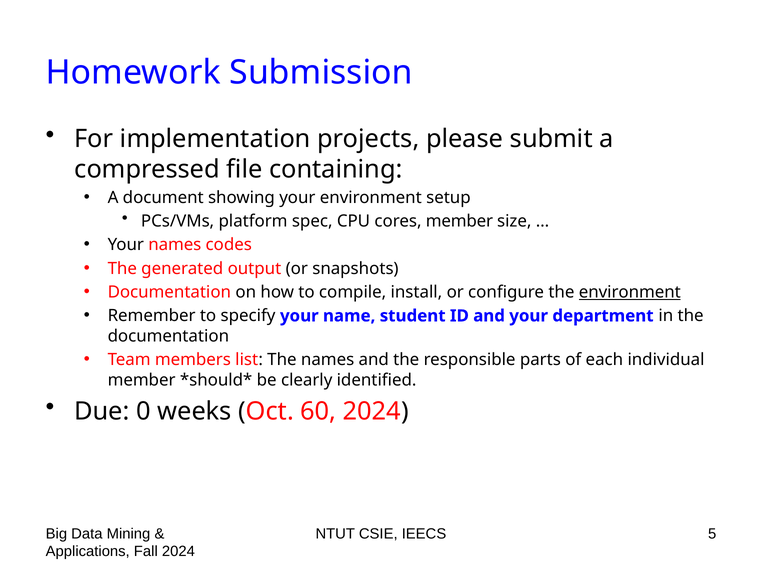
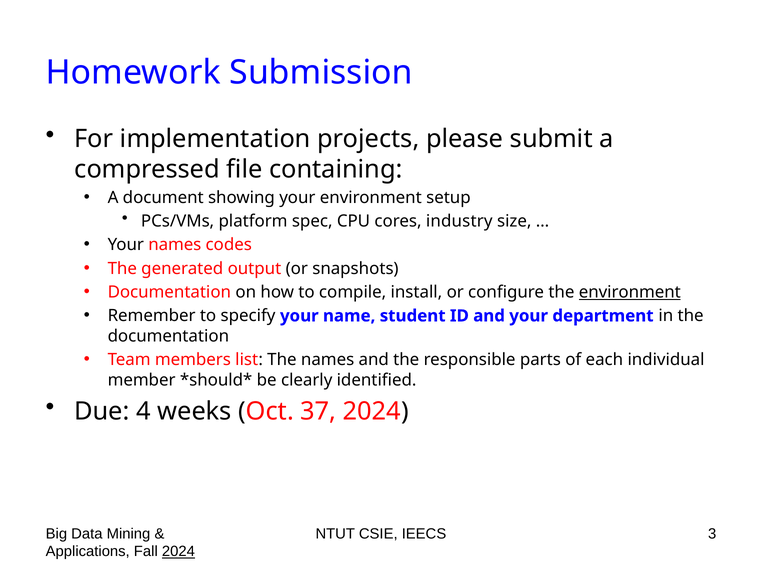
cores member: member -> industry
0: 0 -> 4
60: 60 -> 37
5: 5 -> 3
2024 at (178, 552) underline: none -> present
